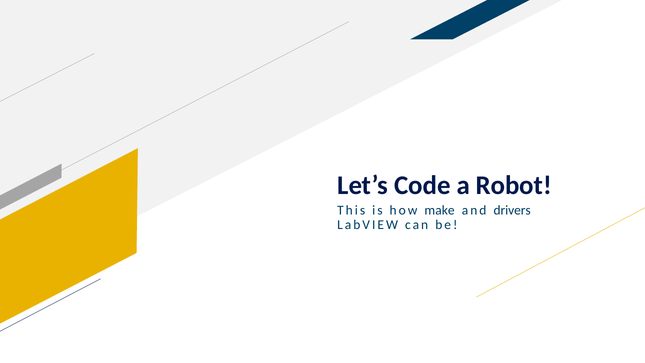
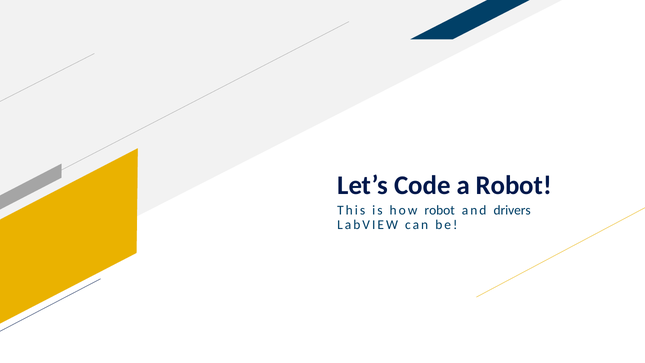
how make: make -> robot
